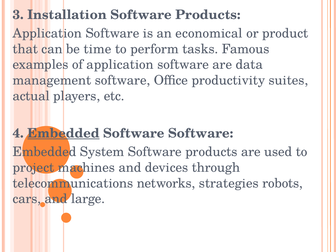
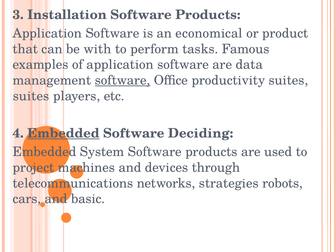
time: time -> with
software at (123, 80) underline: none -> present
actual at (31, 96): actual -> suites
Software Software: Software -> Deciding
large: large -> basic
